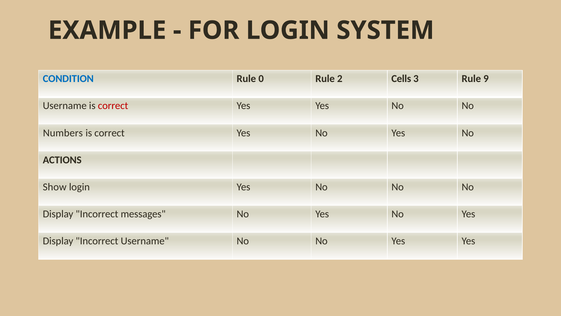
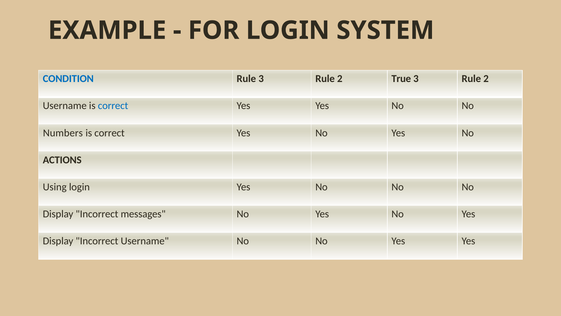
Rule 0: 0 -> 3
Cells: Cells -> True
9 at (486, 79): 9 -> 2
correct at (113, 106) colour: red -> blue
Show: Show -> Using
